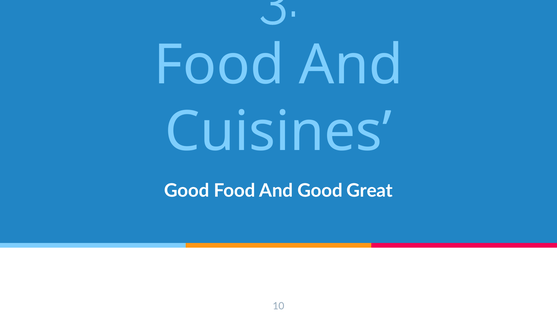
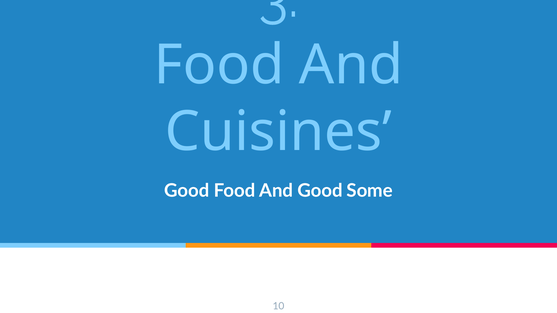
Great: Great -> Some
